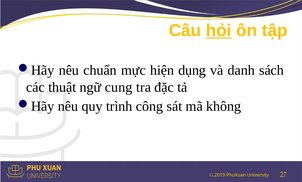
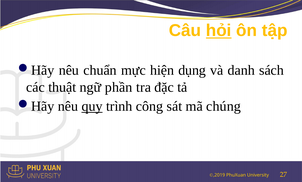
cung: cung -> phần
quy underline: none -> present
không: không -> chúng
